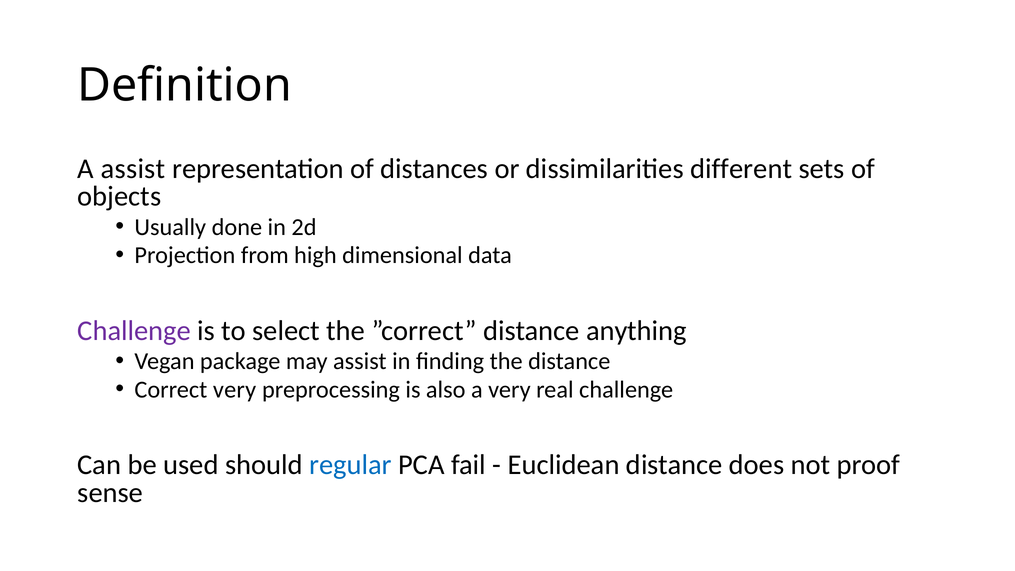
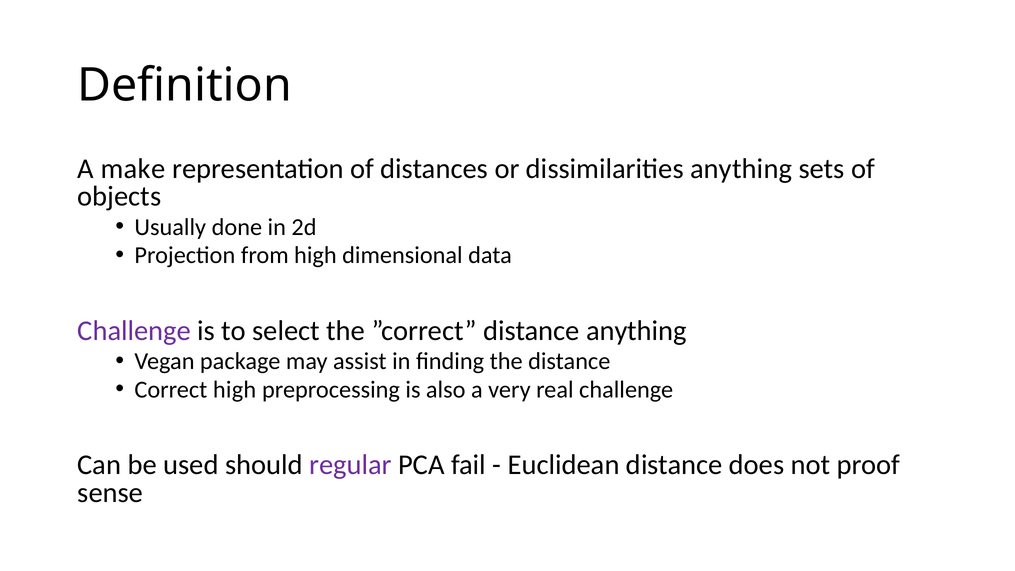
A assist: assist -> make
dissimilarities different: different -> anything
Correct very: very -> high
regular colour: blue -> purple
